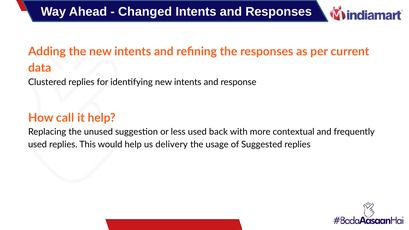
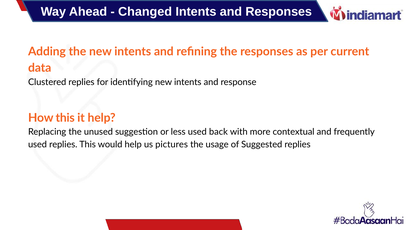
How call: call -> this
delivery: delivery -> pictures
